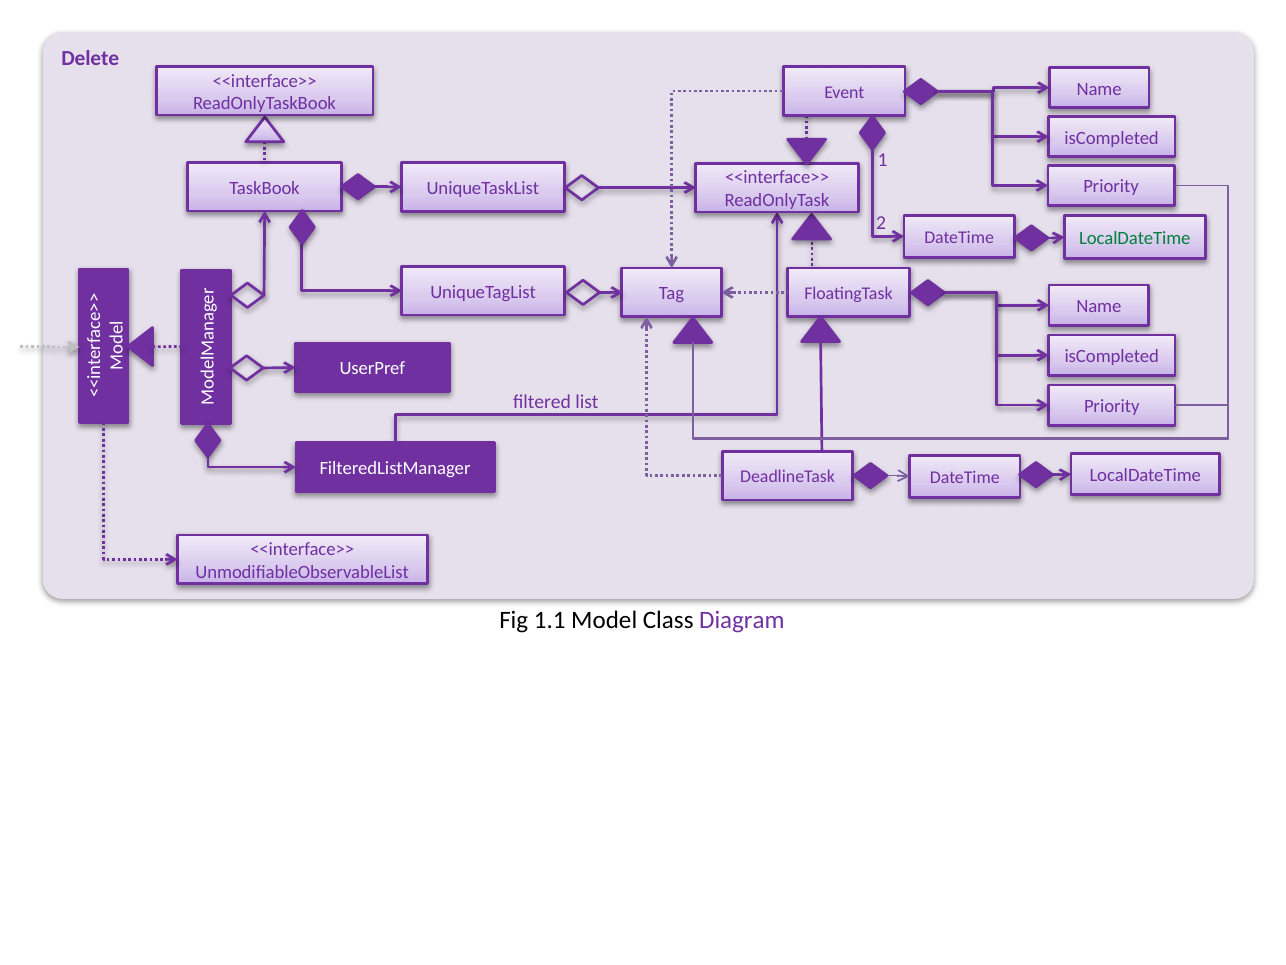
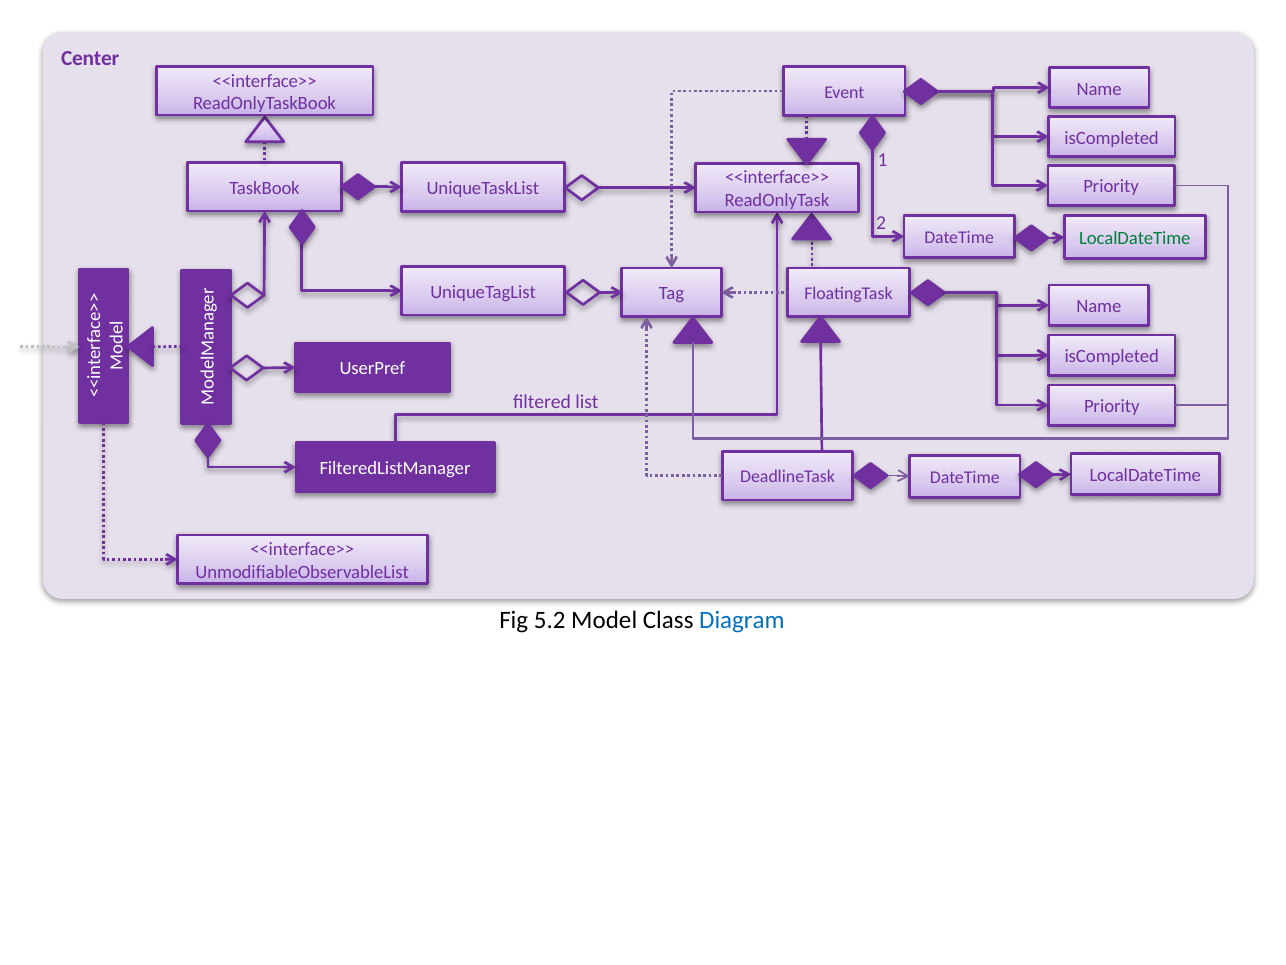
Delete: Delete -> Center
1.1: 1.1 -> 5.2
Diagram colour: purple -> blue
